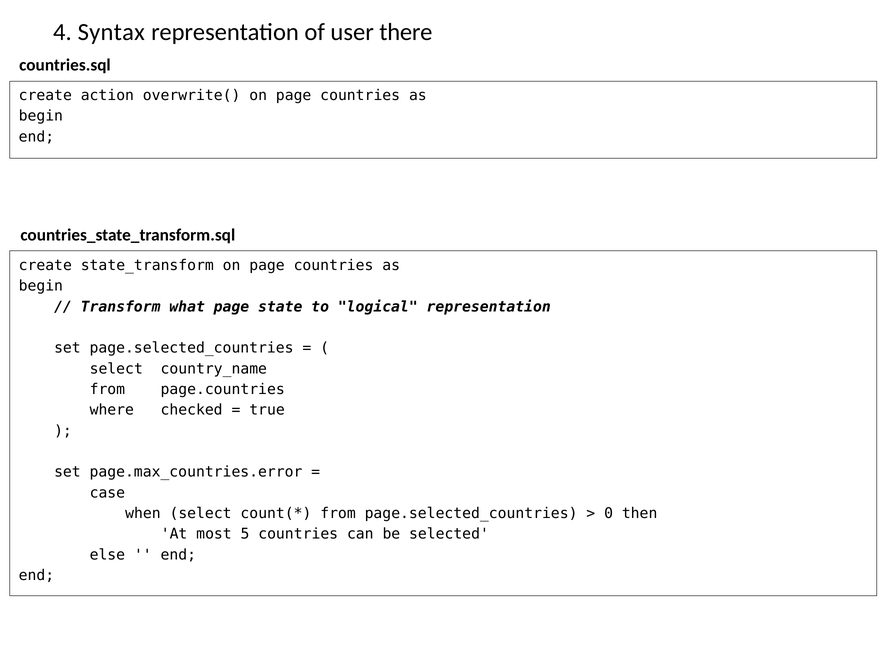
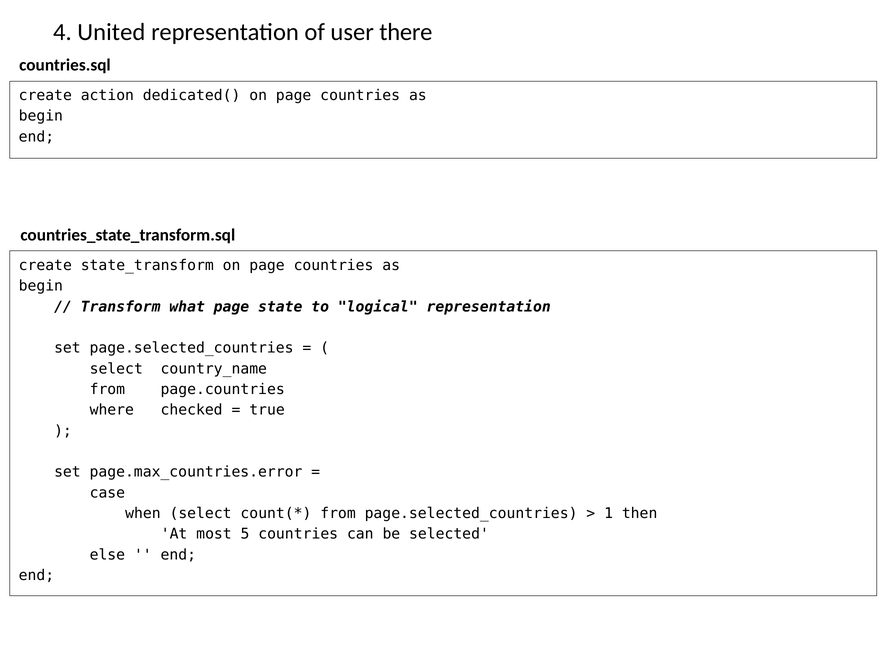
Syntax: Syntax -> United
overwrite(: overwrite( -> dedicated(
0: 0 -> 1
